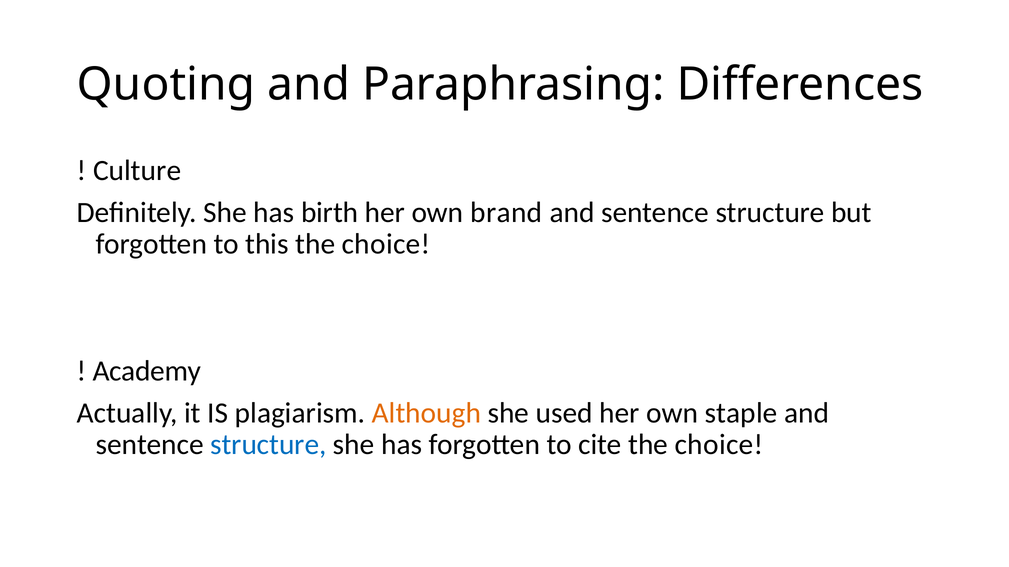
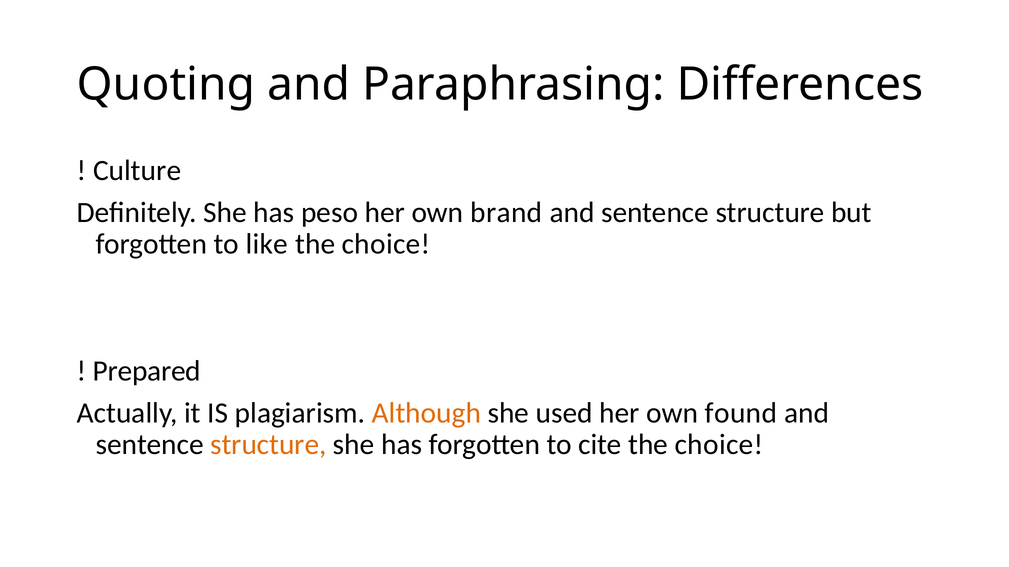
birth: birth -> peso
this: this -> like
Academy: Academy -> Prepared
staple: staple -> found
structure at (268, 445) colour: blue -> orange
